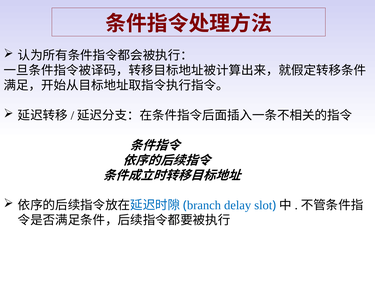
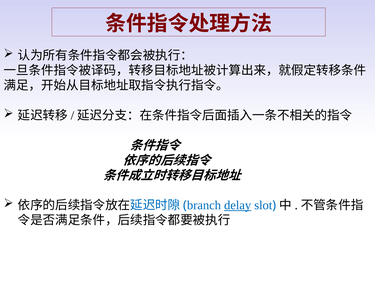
delay underline: none -> present
